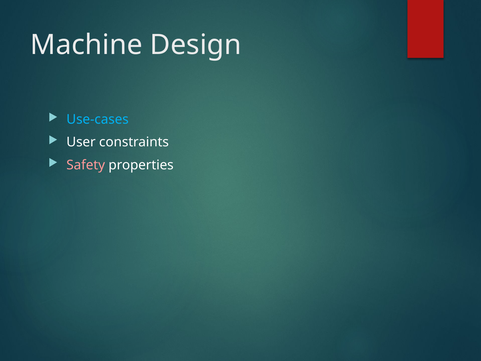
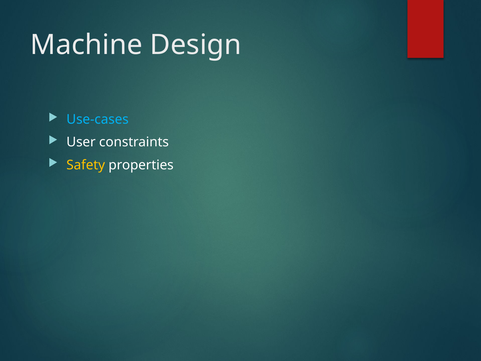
Safety colour: pink -> yellow
